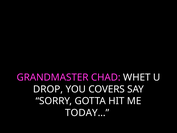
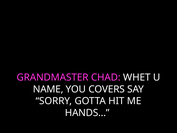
DROP: DROP -> NAME
TODAY…: TODAY… -> HANDS…
